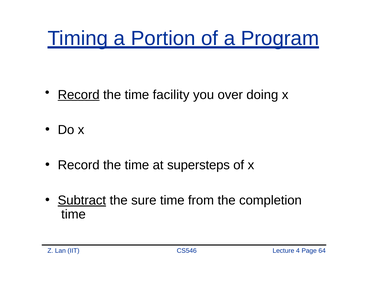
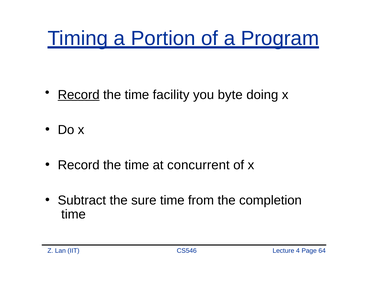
over: over -> byte
supersteps: supersteps -> concurrent
Subtract underline: present -> none
